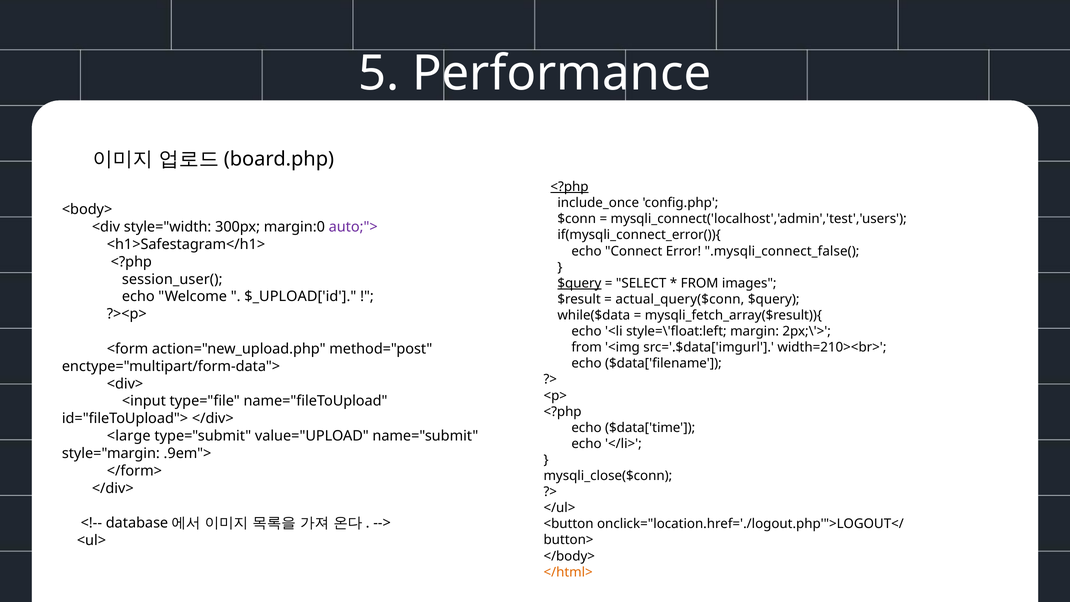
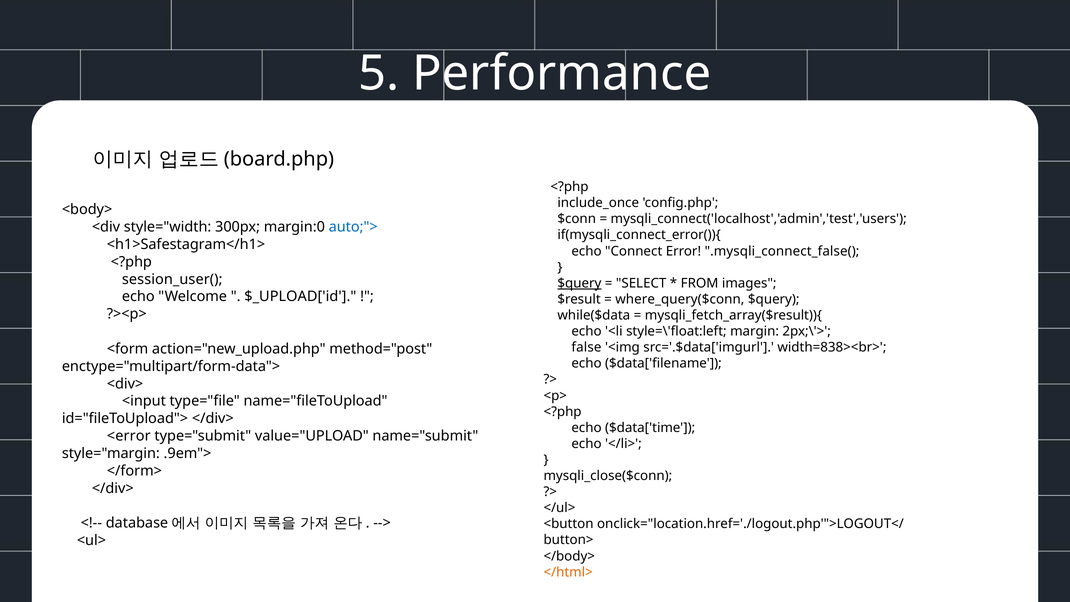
<?php at (570, 187) underline: present -> none
auto;"> colour: purple -> blue
actual_query($conn: actual_query($conn -> where_query($conn
from at (587, 347): from -> false
width=210><br>: width=210><br> -> width=838><br>
<large: <large -> <error
